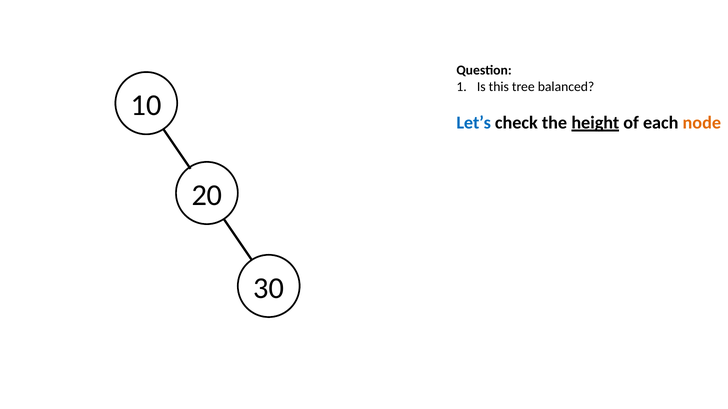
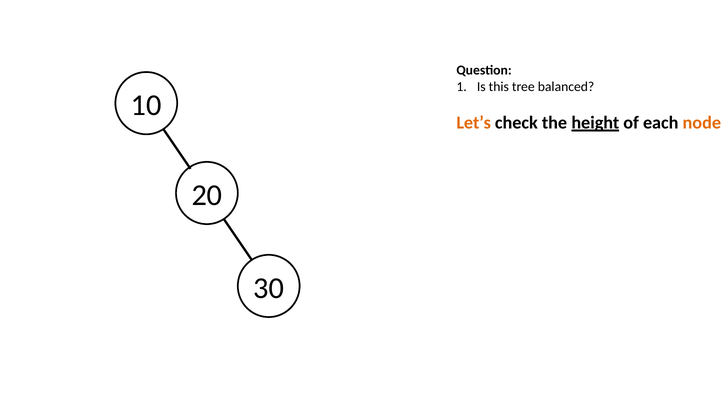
Let’s colour: blue -> orange
